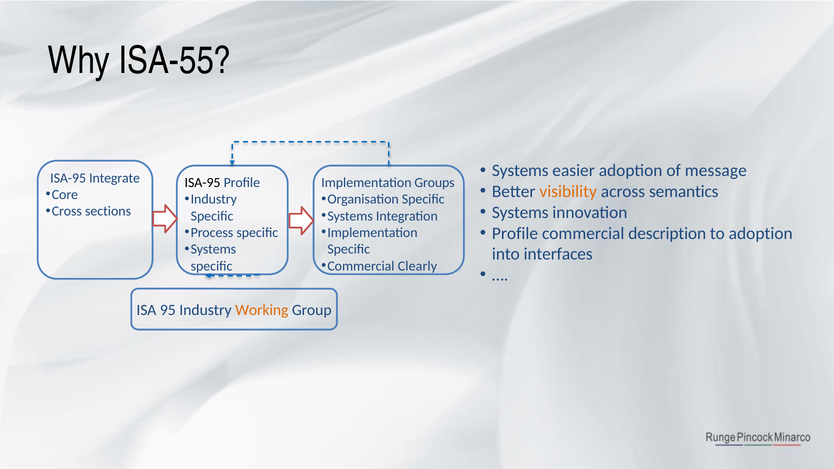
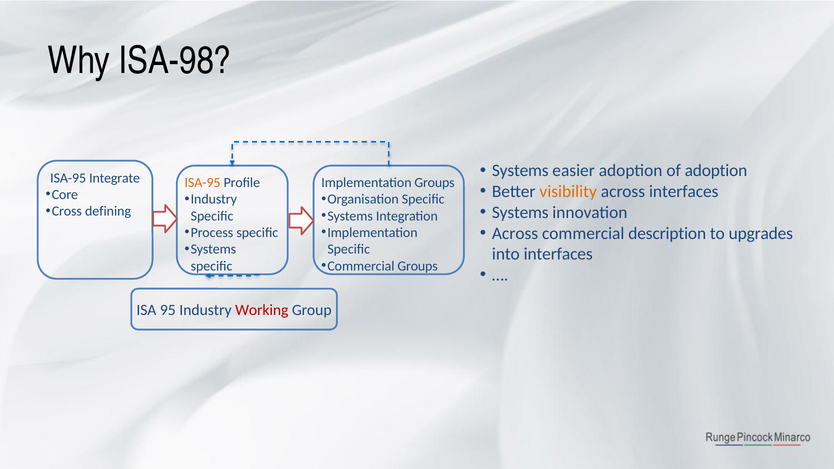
ISA-55: ISA-55 -> ISA-98
of message: message -> adoption
ISA-95 at (203, 183) colour: black -> orange
across semantics: semantics -> interfaces
sections: sections -> defining
Profile at (515, 233): Profile -> Across
to adoption: adoption -> upgrades
Commercial Clearly: Clearly -> Groups
Working colour: orange -> red
